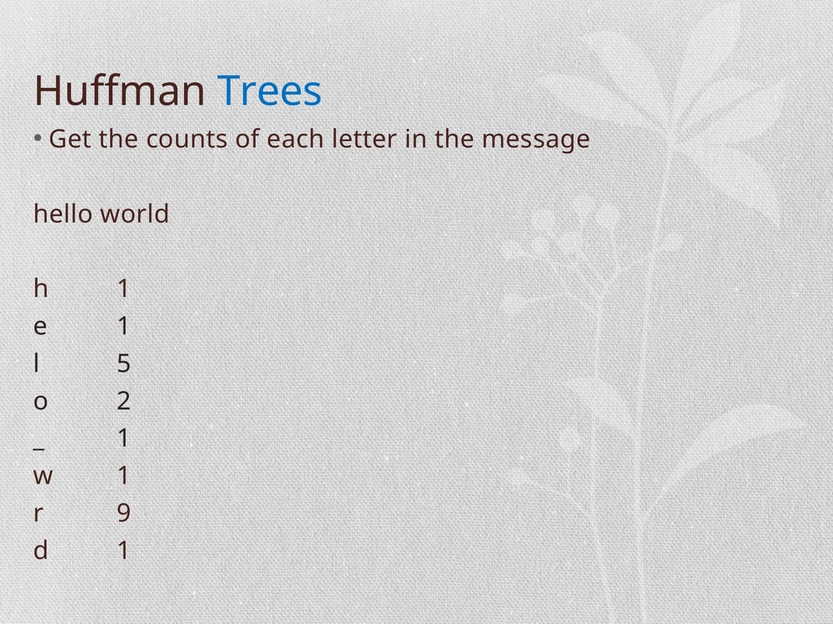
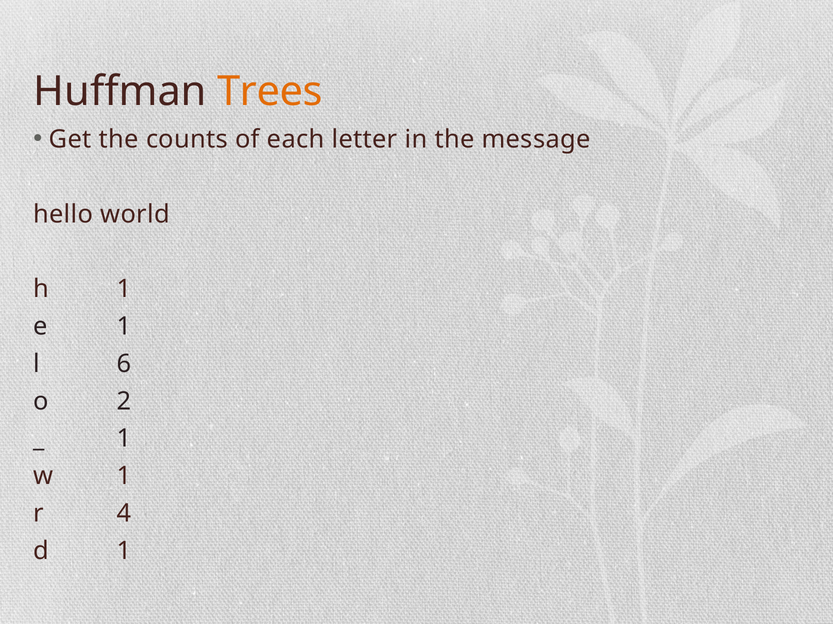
Trees colour: blue -> orange
5: 5 -> 6
9: 9 -> 4
